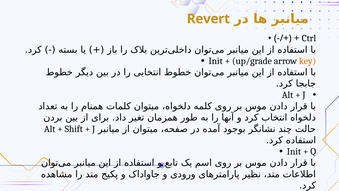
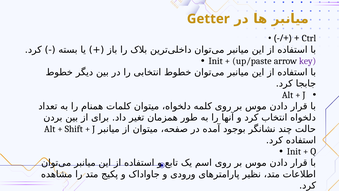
Revert: Revert -> Getter
up/grade: up/grade -> up/paste
key colour: orange -> purple
